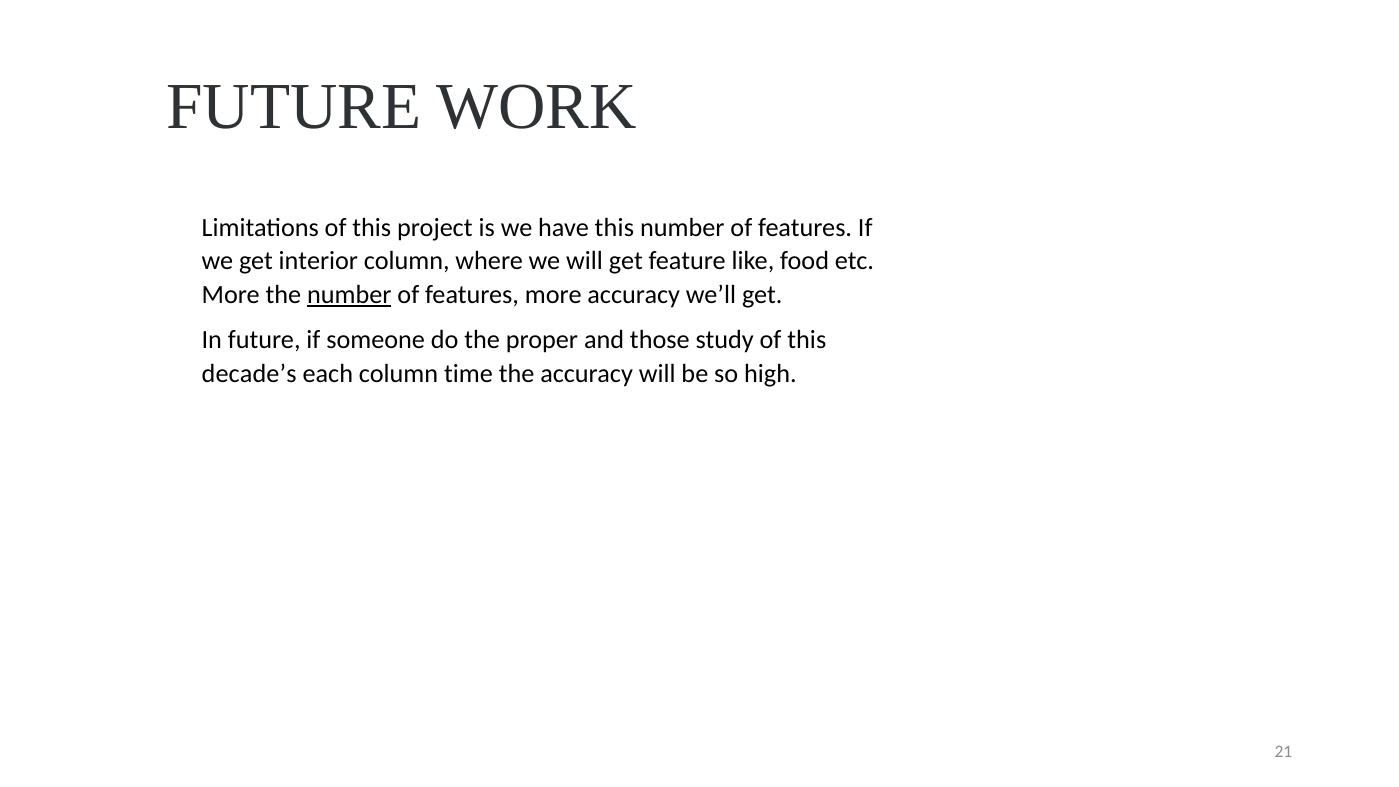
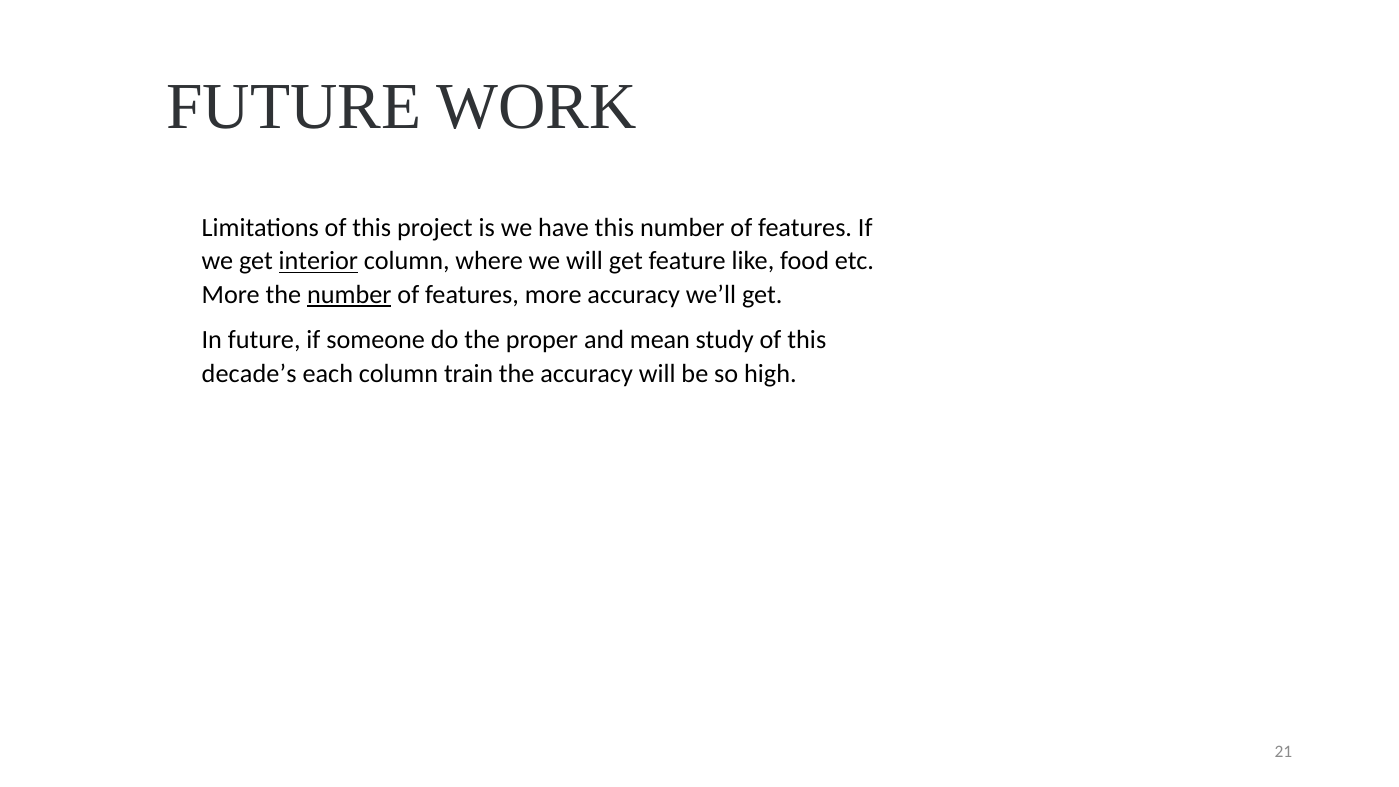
interior underline: none -> present
those: those -> mean
time: time -> train
